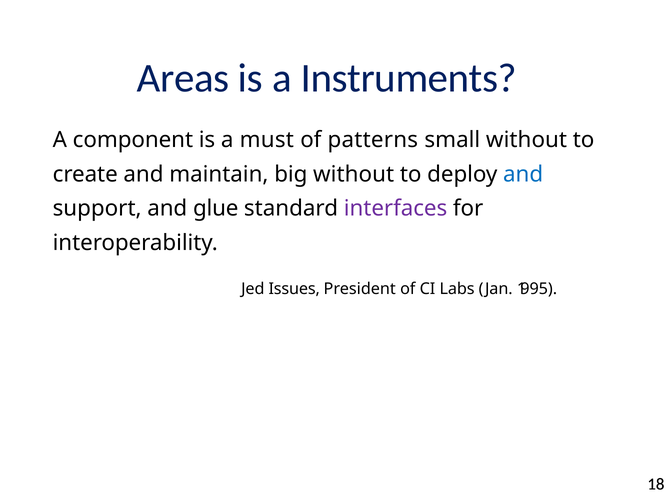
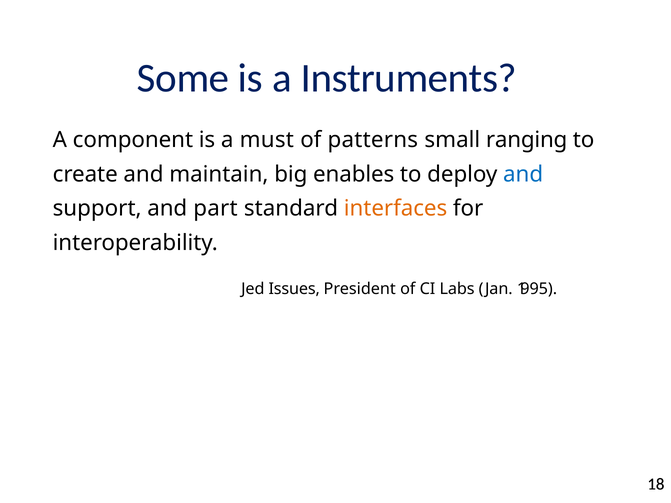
Areas: Areas -> Some
small without: without -> ranging
big without: without -> enables
glue: glue -> part
interfaces colour: purple -> orange
